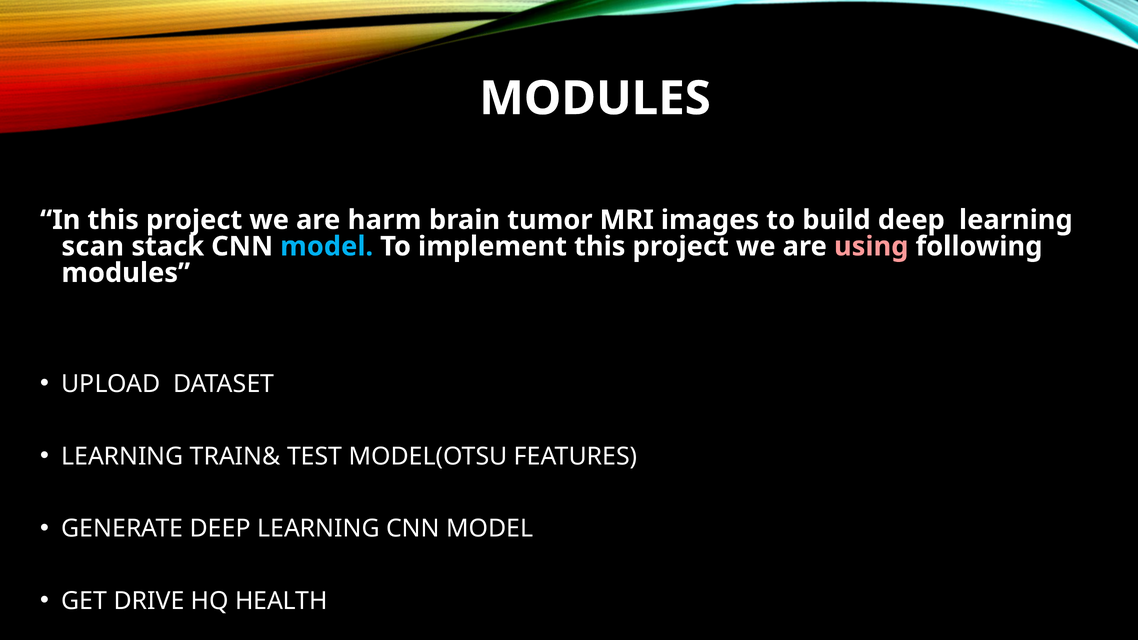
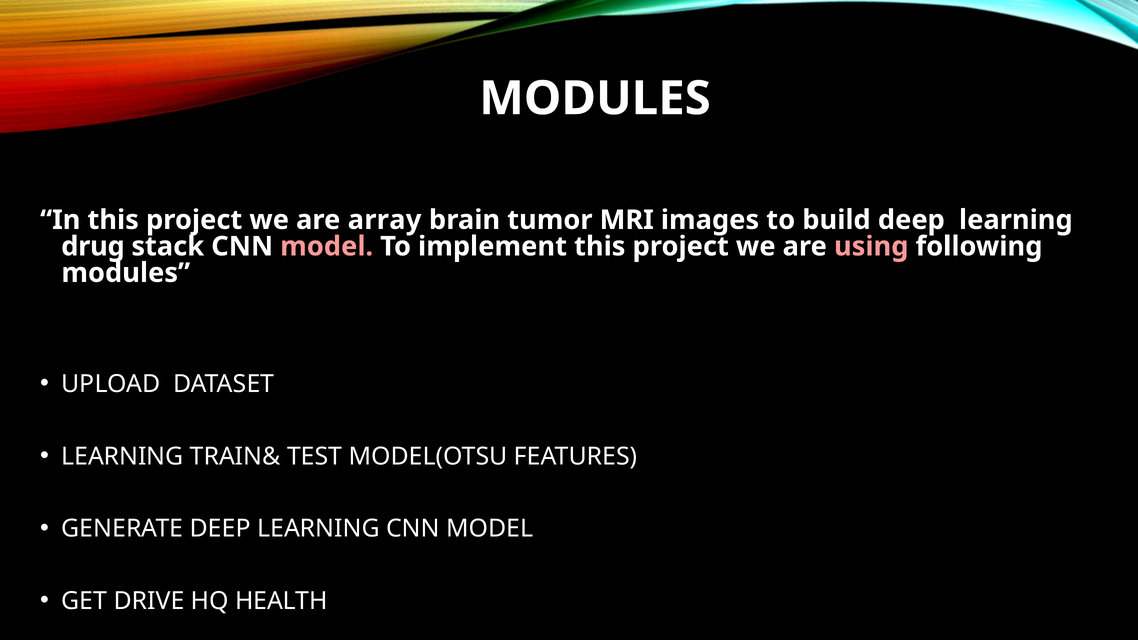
harm: harm -> array
scan: scan -> drug
model at (327, 246) colour: light blue -> pink
